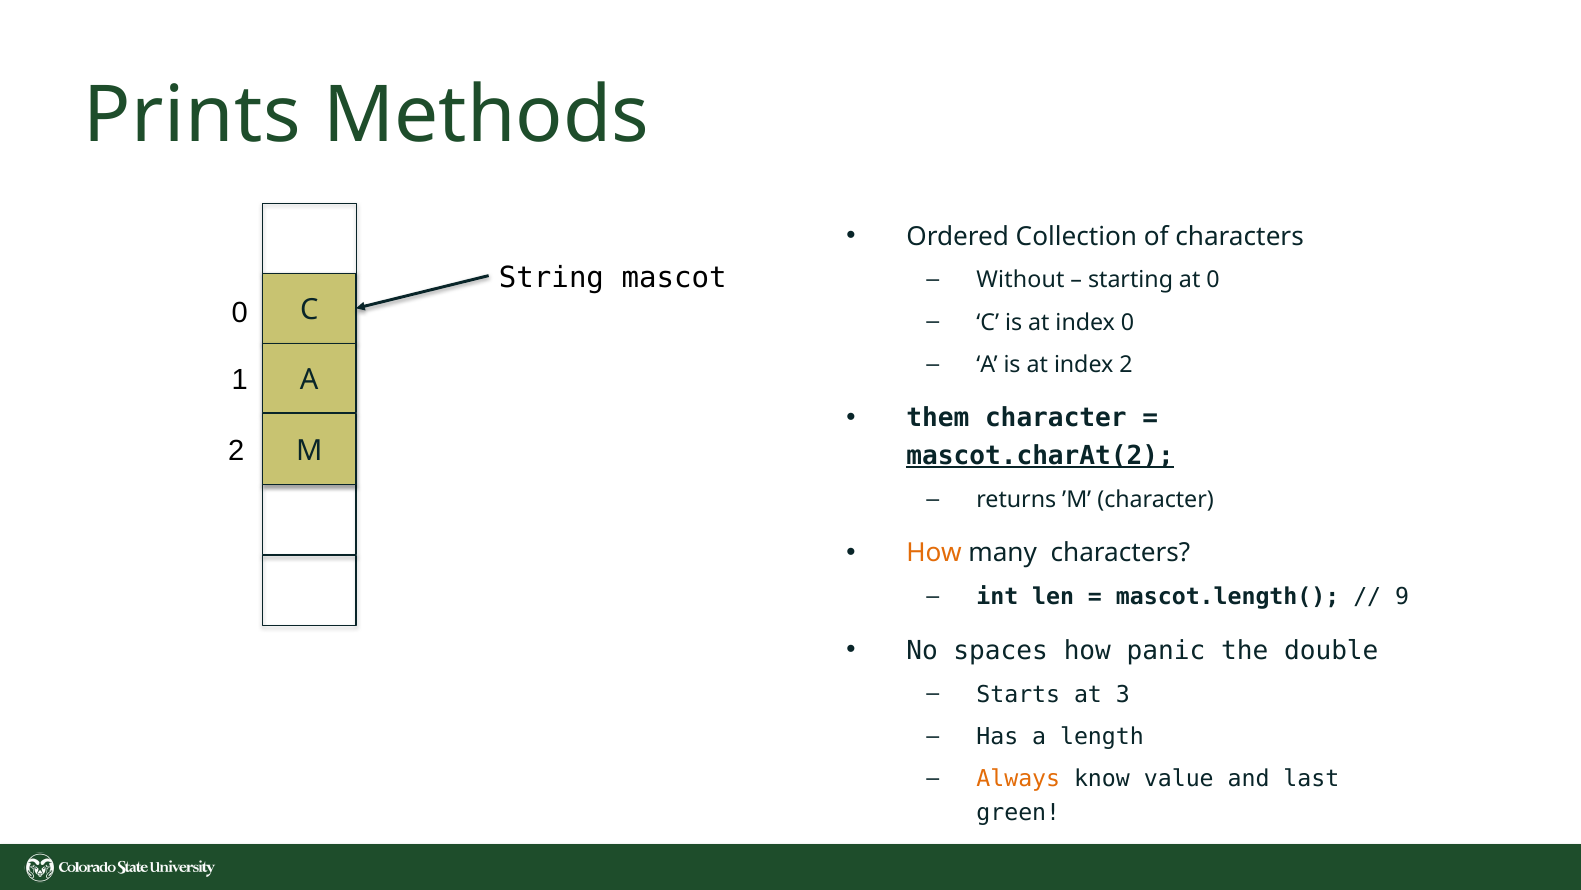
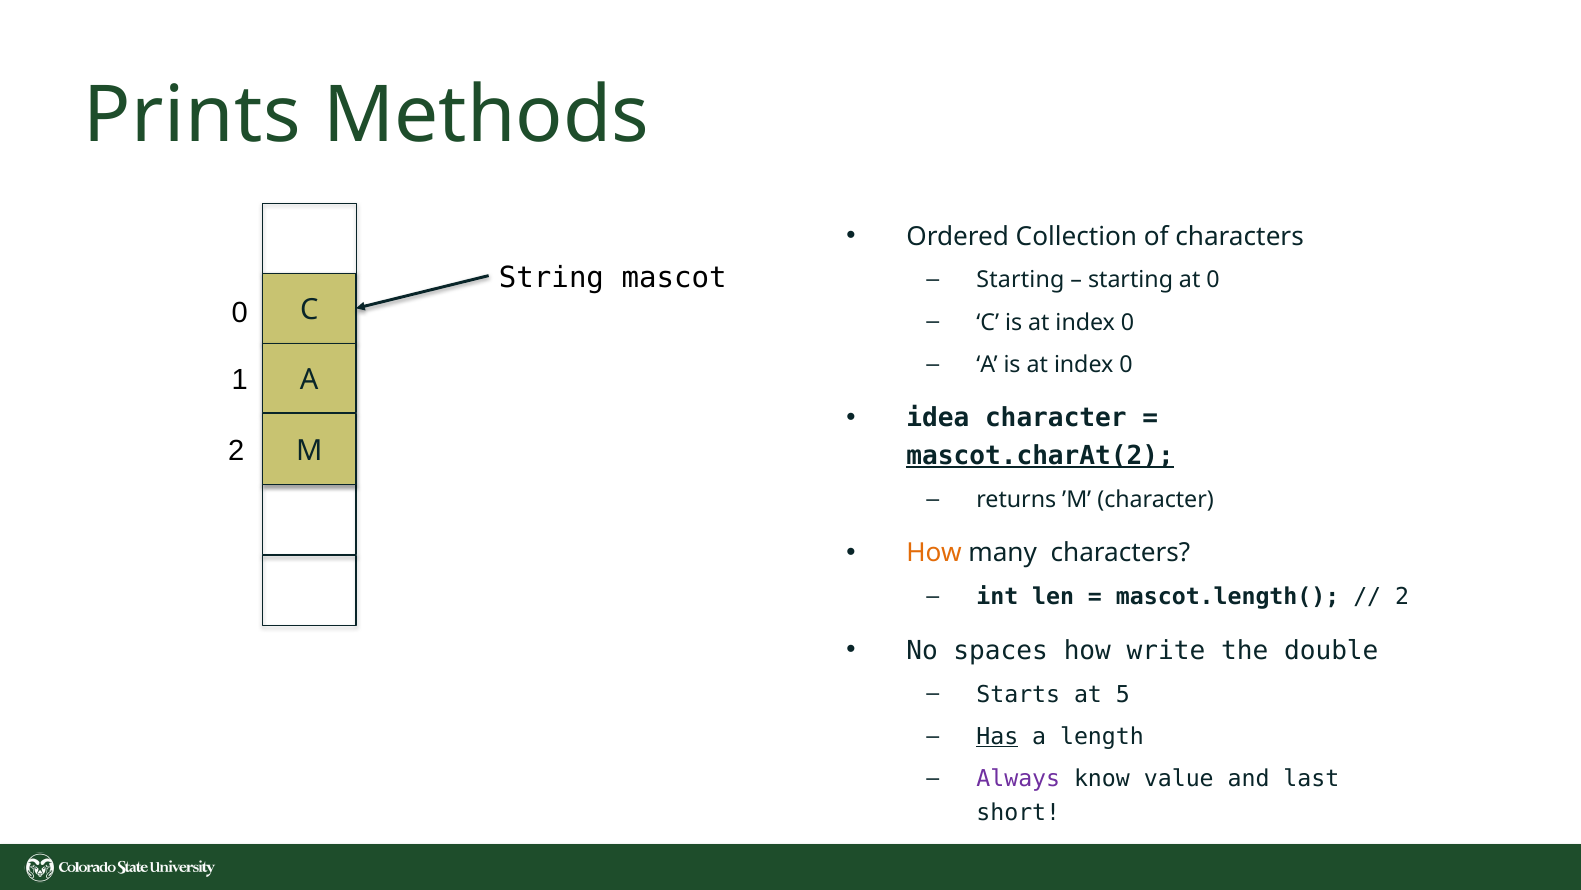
Without at (1020, 280): Without -> Starting
2 at (1126, 364): 2 -> 0
them: them -> idea
9 at (1402, 597): 9 -> 2
panic: panic -> write
3: 3 -> 5
Has underline: none -> present
Always colour: orange -> purple
green: green -> short
